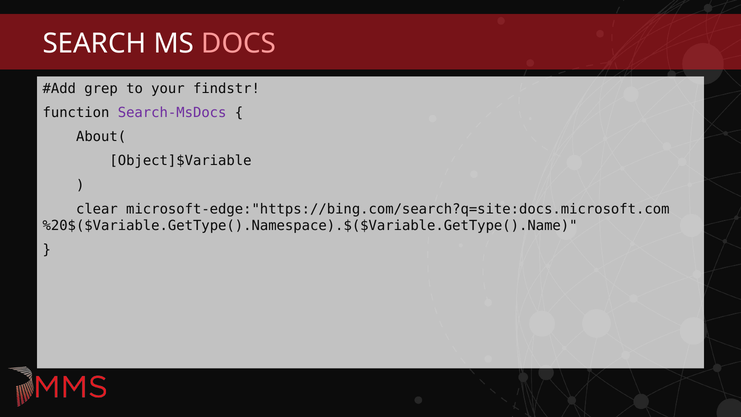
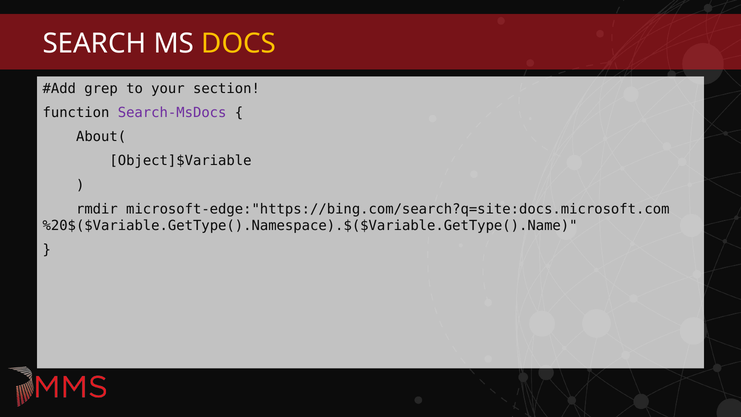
DOCS colour: pink -> yellow
findstr: findstr -> section
clear: clear -> rmdir
